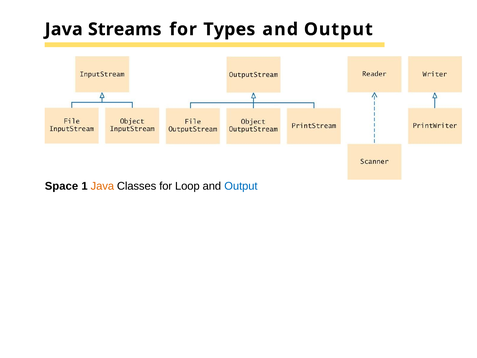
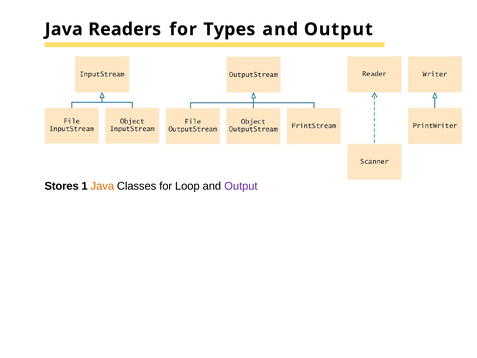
Streams: Streams -> Readers
Space: Space -> Stores
Output at (241, 186) colour: blue -> purple
